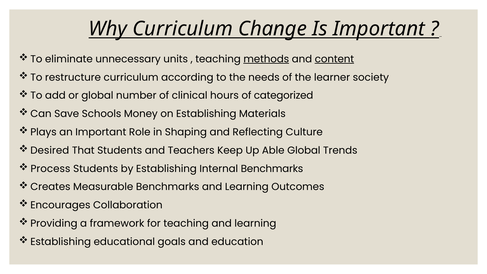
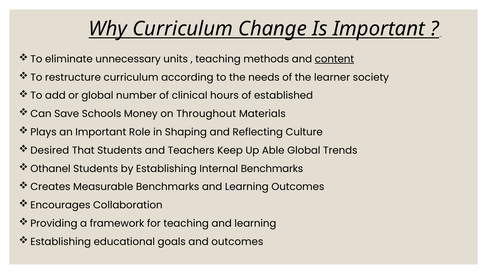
methods underline: present -> none
categorized: categorized -> established
on Establishing: Establishing -> Throughout
Process: Process -> Othanel
and education: education -> outcomes
